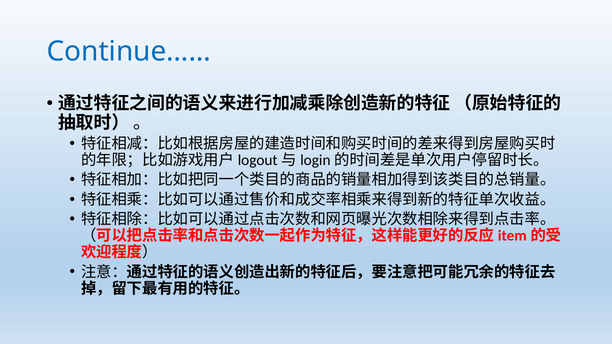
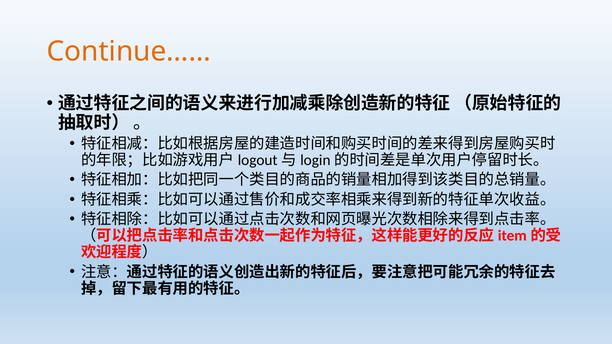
Continue…… colour: blue -> orange
